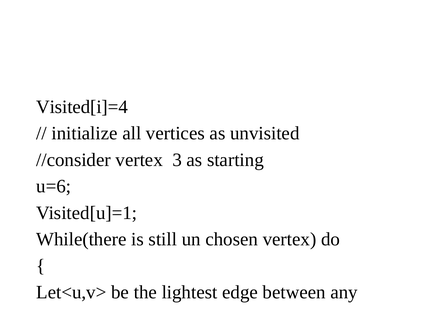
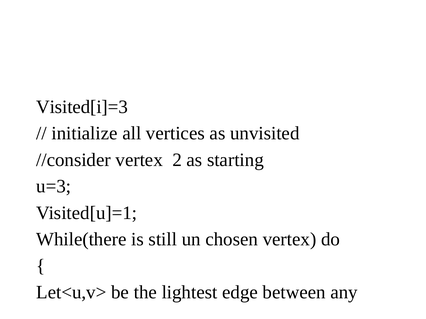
Visited[i]=4: Visited[i]=4 -> Visited[i]=3
3: 3 -> 2
u=6: u=6 -> u=3
